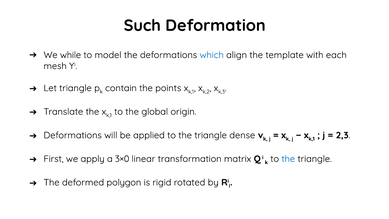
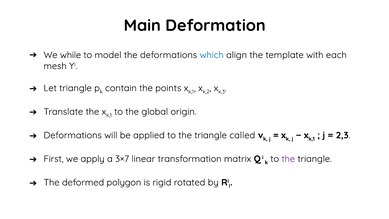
Such: Such -> Main
dense: dense -> called
3×0: 3×0 -> 3×7
the at (288, 159) colour: blue -> purple
